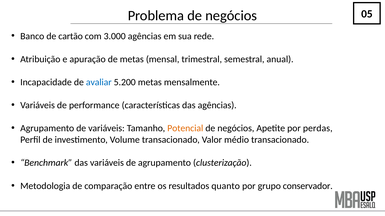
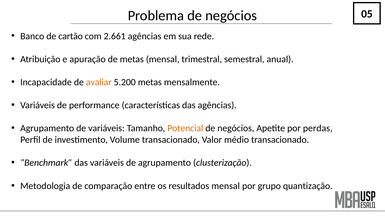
3.000: 3.000 -> 2.661
avaliar colour: blue -> orange
resultados quanto: quanto -> mensal
conservador: conservador -> quantização
